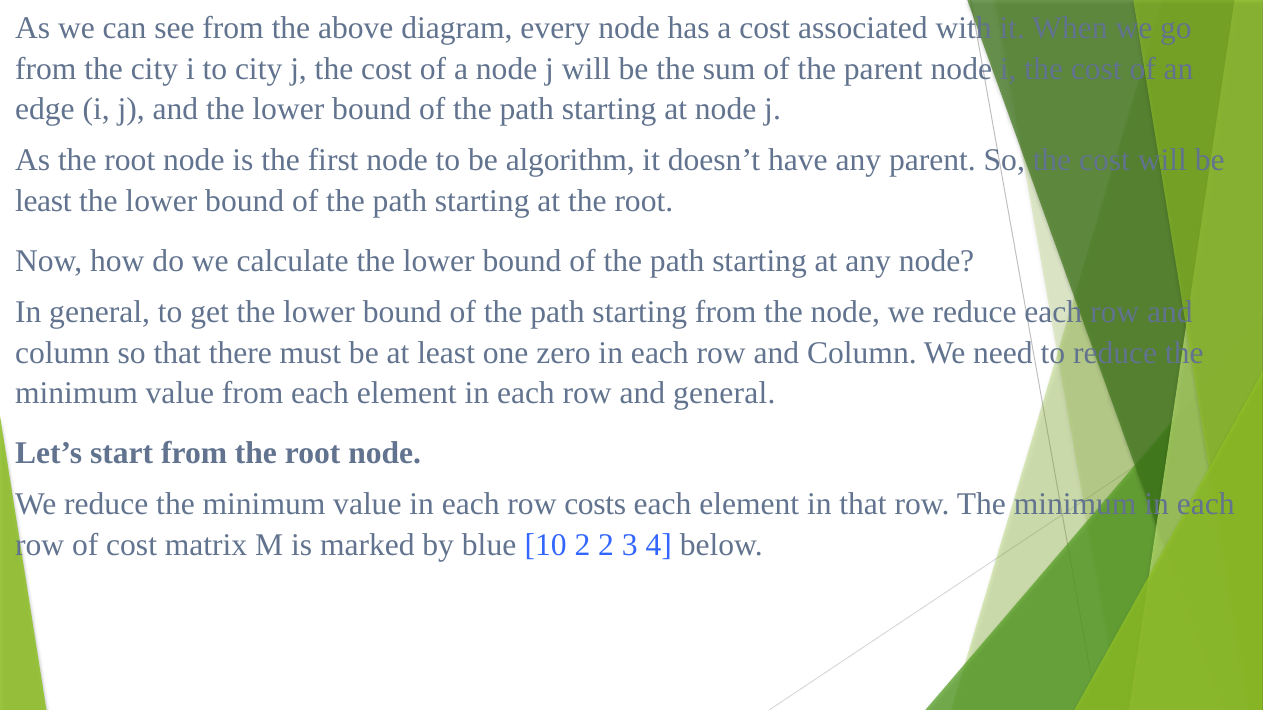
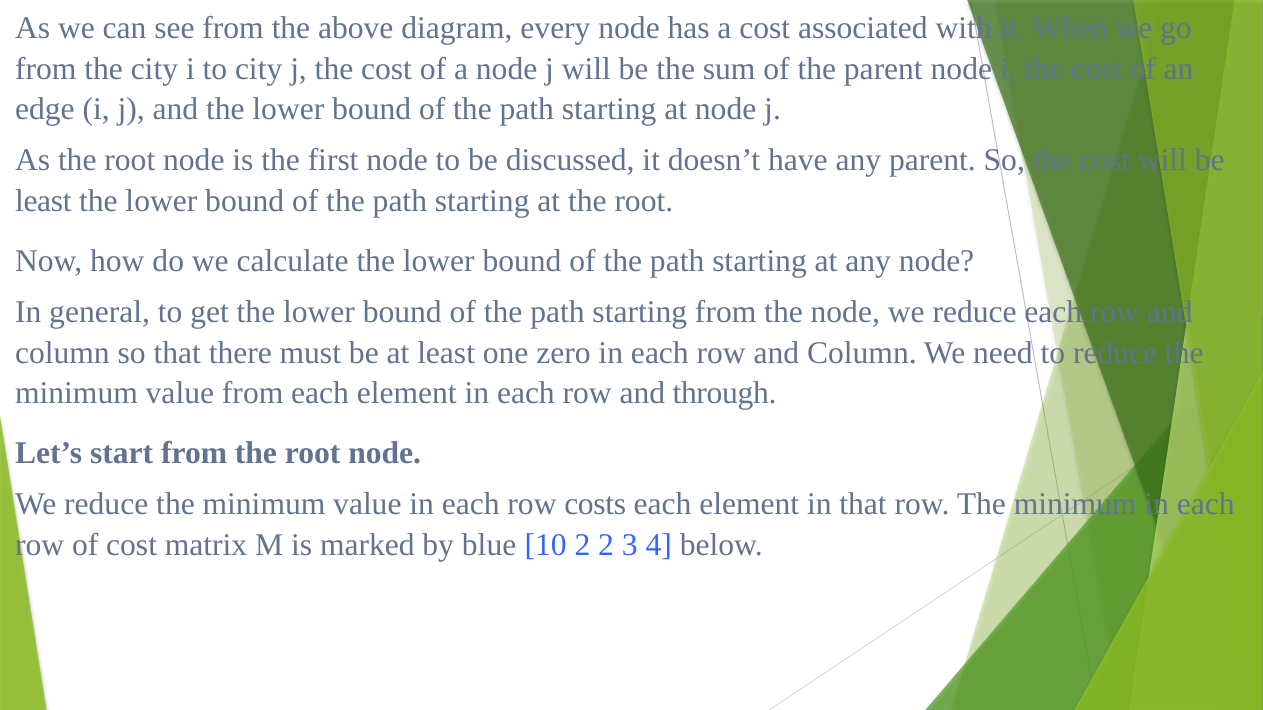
algorithm: algorithm -> discussed
and general: general -> through
